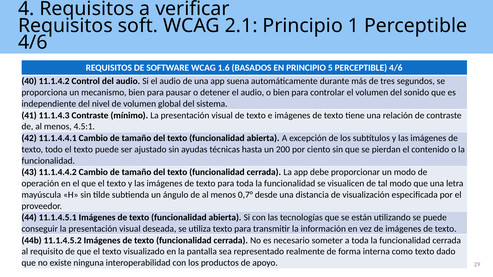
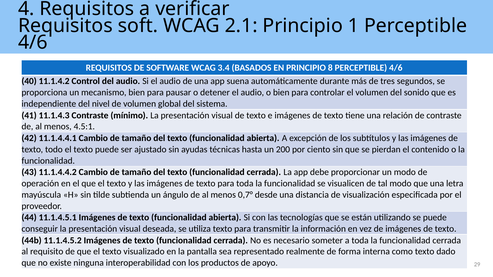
1.6: 1.6 -> 3.4
5: 5 -> 8
